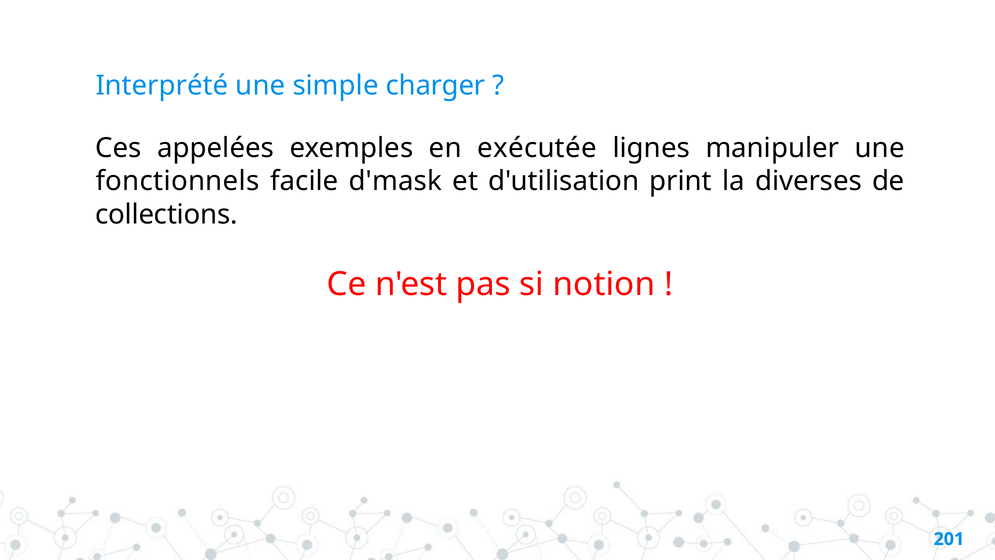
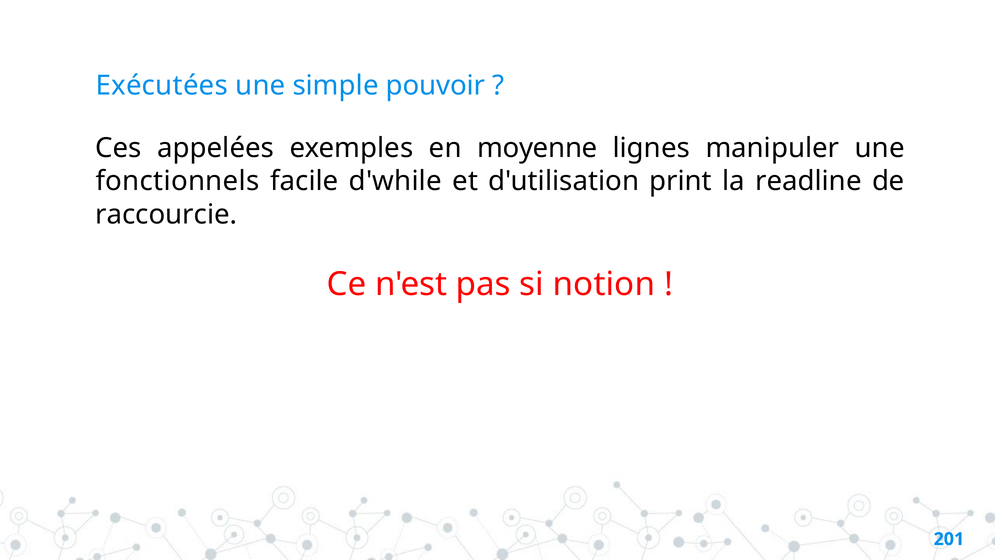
Interprété: Interprété -> Exécutées
charger: charger -> pouvoir
exécutée: exécutée -> moyenne
d'mask: d'mask -> d'while
diverses: diverses -> readline
collections: collections -> raccourcie
